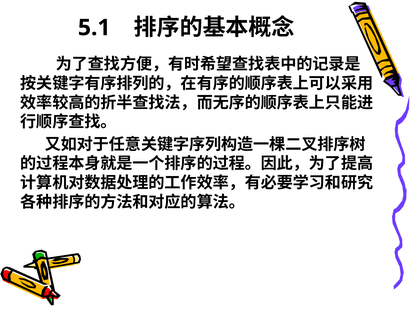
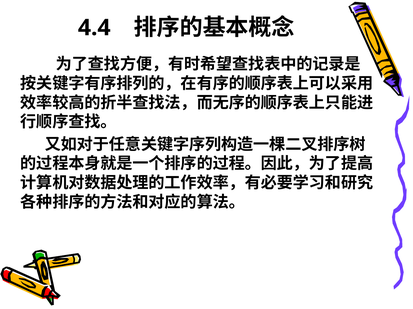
5.1: 5.1 -> 4.4
